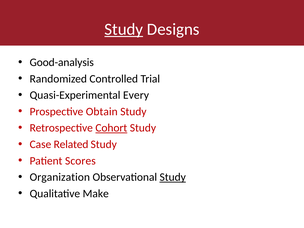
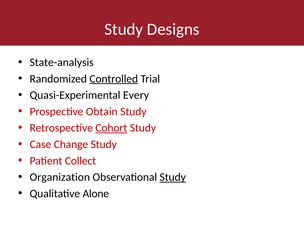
Study at (124, 29) underline: present -> none
Good-analysis: Good-analysis -> State-analysis
Controlled underline: none -> present
Related: Related -> Change
Scores: Scores -> Collect
Make: Make -> Alone
